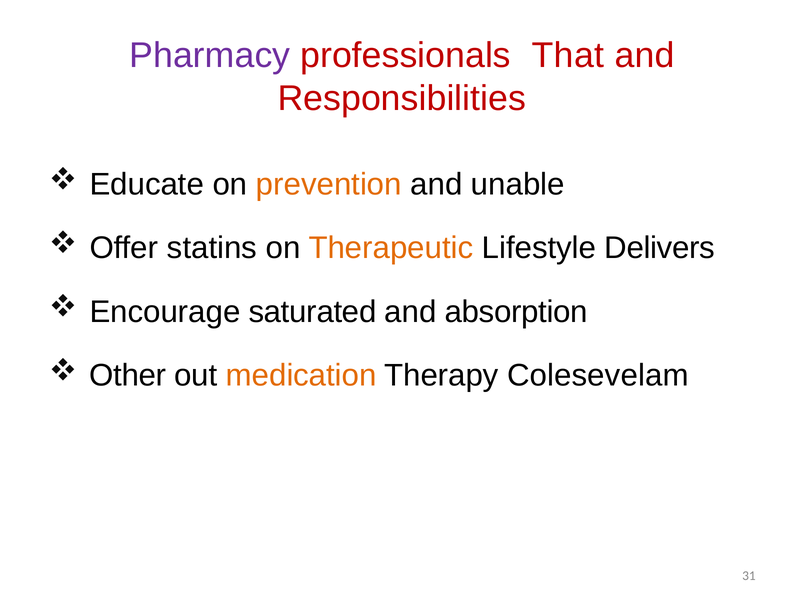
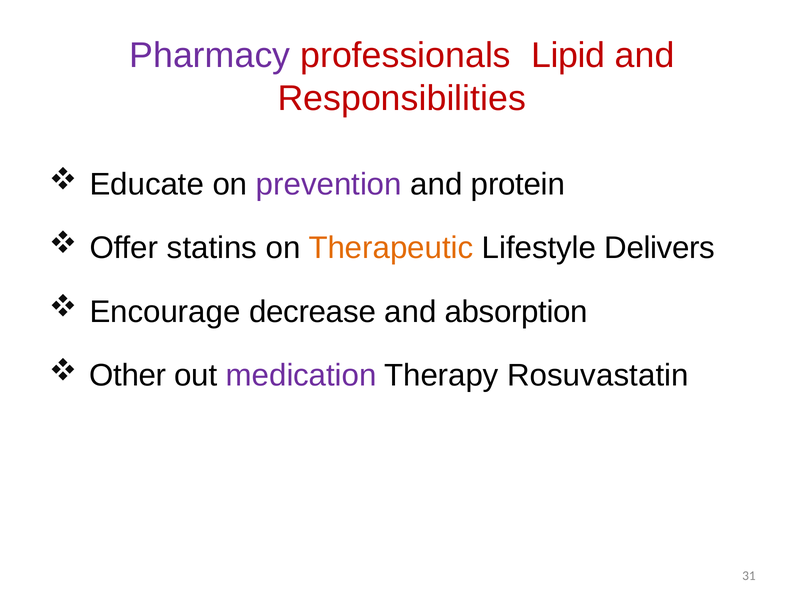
That: That -> Lipid
prevention colour: orange -> purple
unable: unable -> protein
saturated: saturated -> decrease
medication colour: orange -> purple
Colesevelam: Colesevelam -> Rosuvastatin
